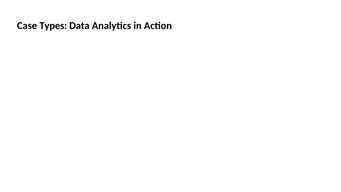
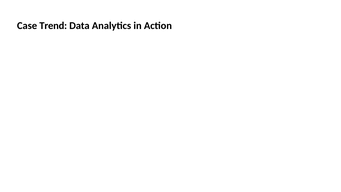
Types: Types -> Trend
